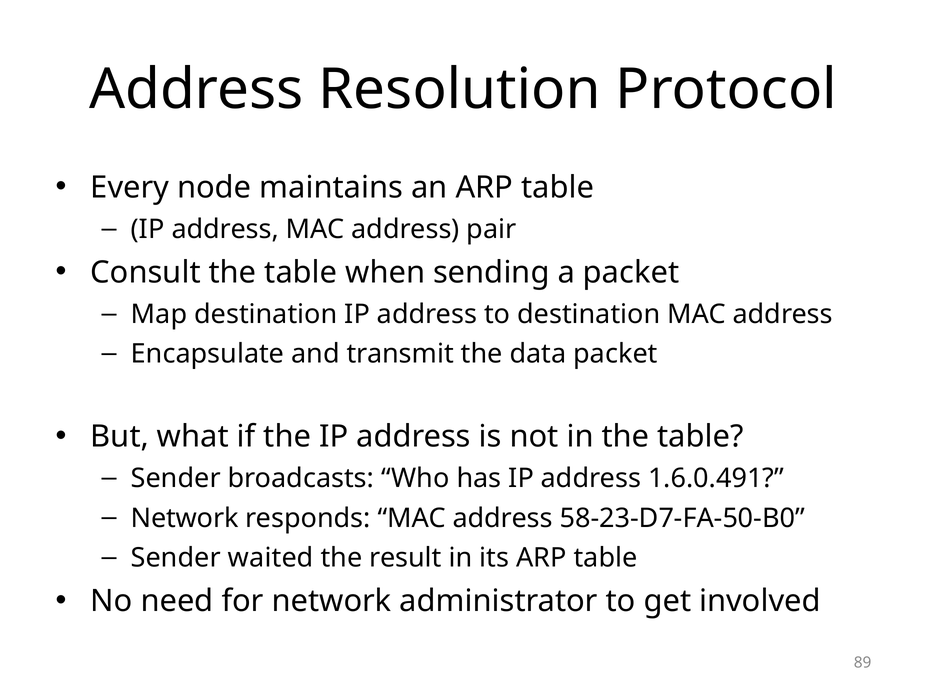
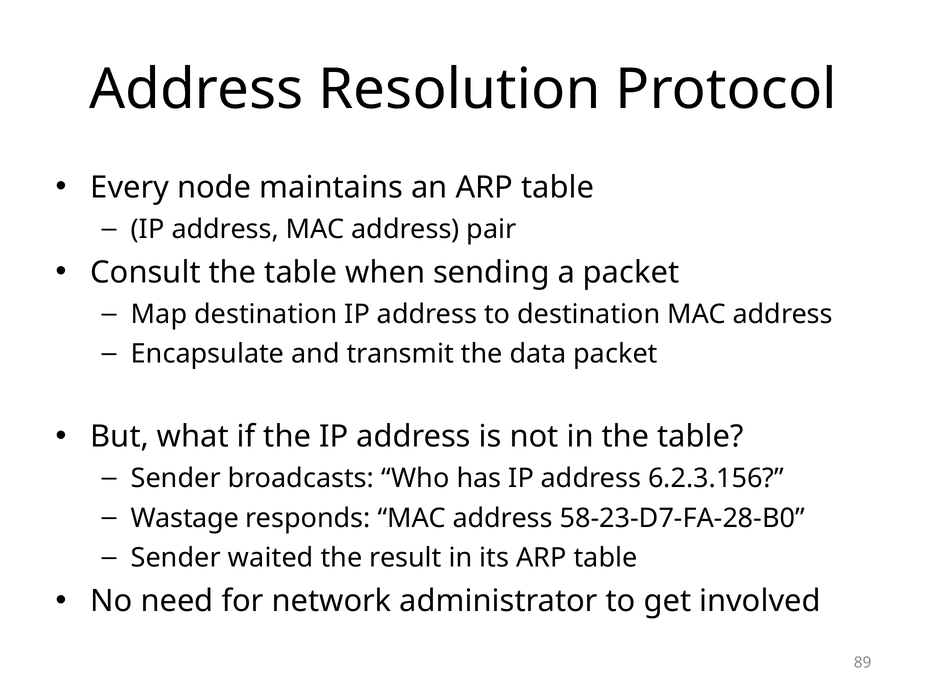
1.6.0.491: 1.6.0.491 -> 6.2.3.156
Network at (185, 518): Network -> Wastage
58-23-D7-FA-50-B0: 58-23-D7-FA-50-B0 -> 58-23-D7-FA-28-B0
